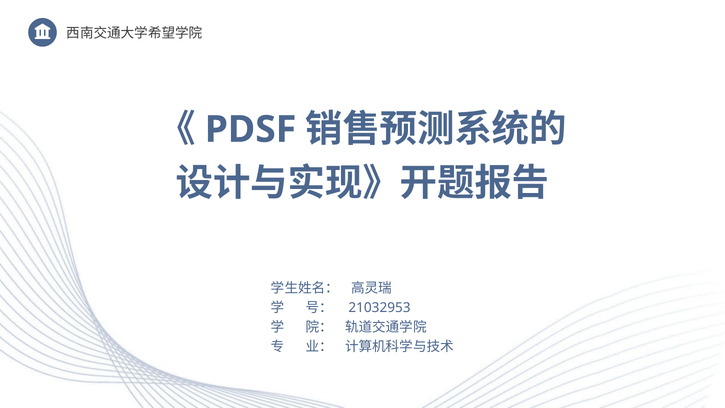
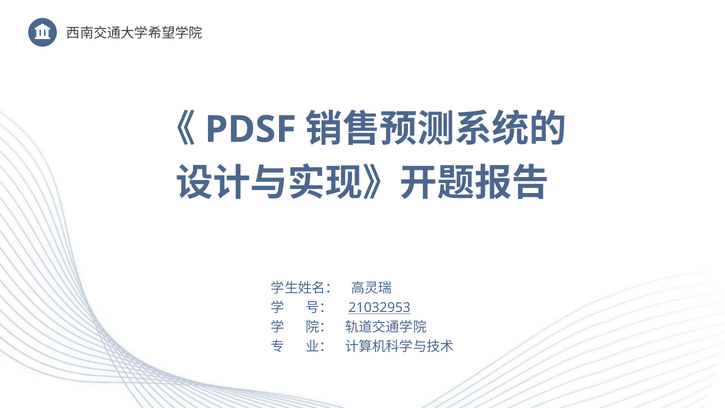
21032953 underline: none -> present
